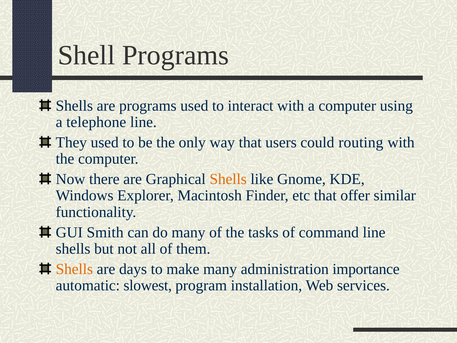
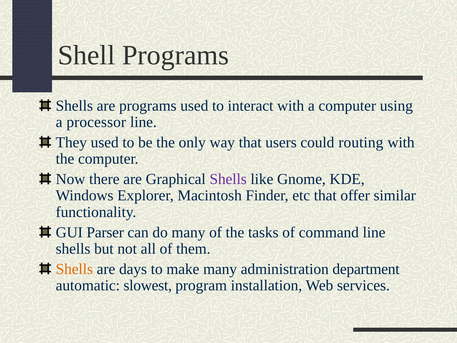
telephone: telephone -> processor
Shells at (228, 179) colour: orange -> purple
Smith: Smith -> Parser
importance: importance -> department
